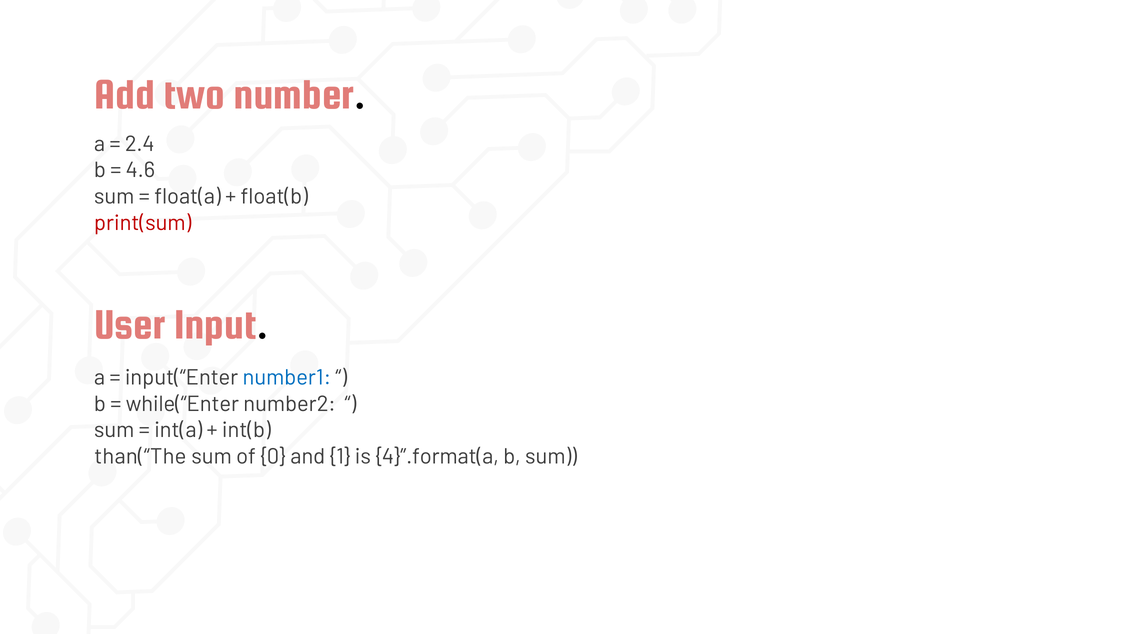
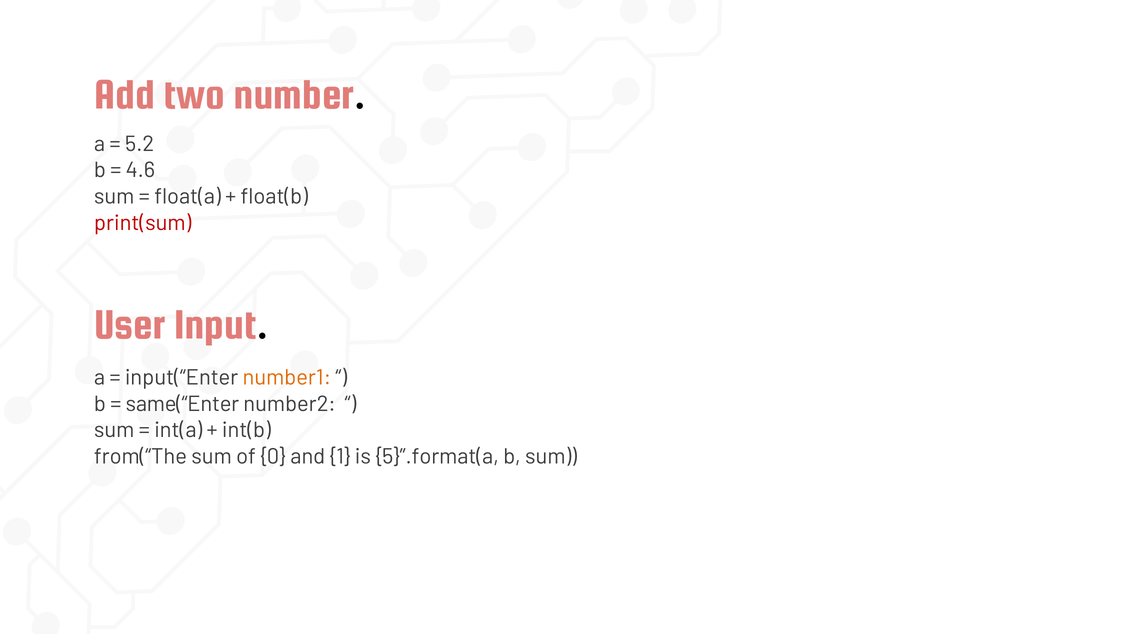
2.4: 2.4 -> 5.2
number1 colour: blue -> orange
while(“Enter: while(“Enter -> same(“Enter
than(“The: than(“The -> from(“The
4}”.format(a: 4}”.format(a -> 5}”.format(a
